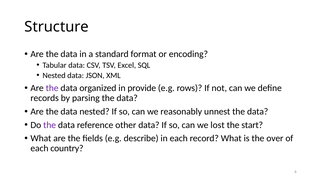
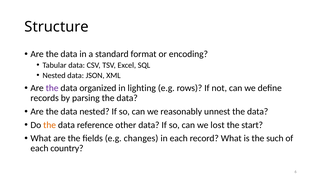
provide: provide -> lighting
the at (50, 125) colour: purple -> orange
describe: describe -> changes
over: over -> such
